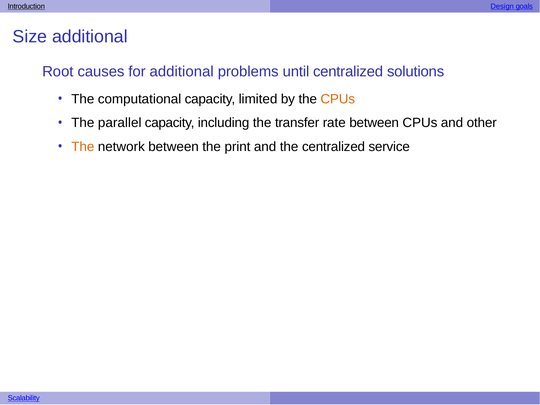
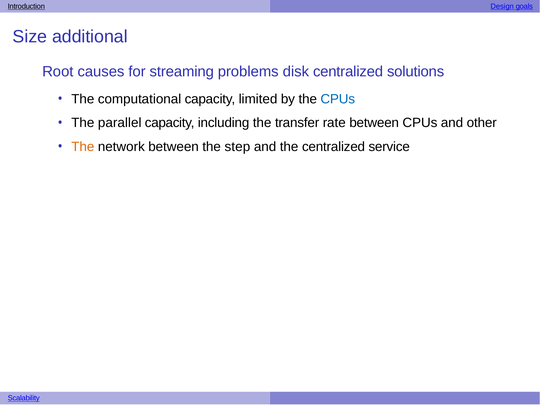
for additional: additional -> streaming
until: until -> disk
CPUs at (338, 99) colour: orange -> blue
print: print -> step
